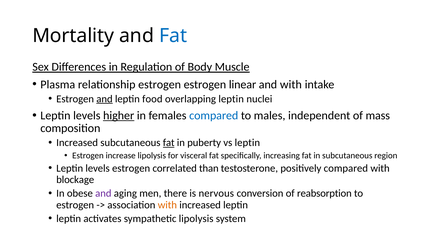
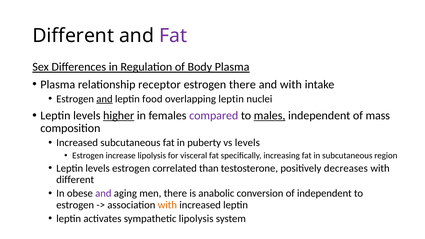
Mortality at (73, 36): Mortality -> Different
Fat at (173, 36) colour: blue -> purple
Body Muscle: Muscle -> Plasma
relationship estrogen: estrogen -> receptor
estrogen linear: linear -> there
compared at (214, 115) colour: blue -> purple
males underline: none -> present
fat at (169, 143) underline: present -> none
vs leptin: leptin -> levels
positively compared: compared -> decreases
blockage at (75, 180): blockage -> different
nervous: nervous -> anabolic
of reabsorption: reabsorption -> independent
